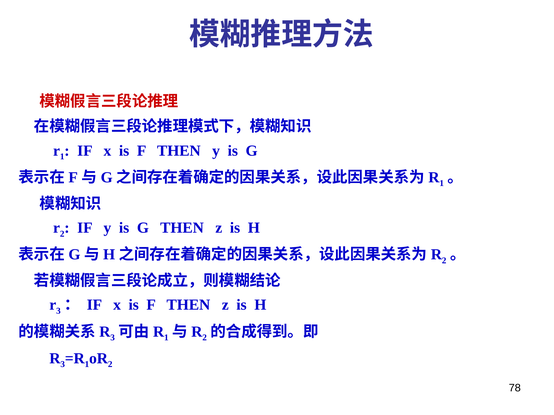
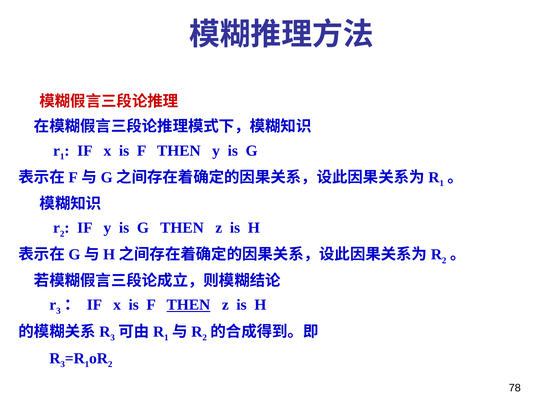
THEN at (188, 305) underline: none -> present
